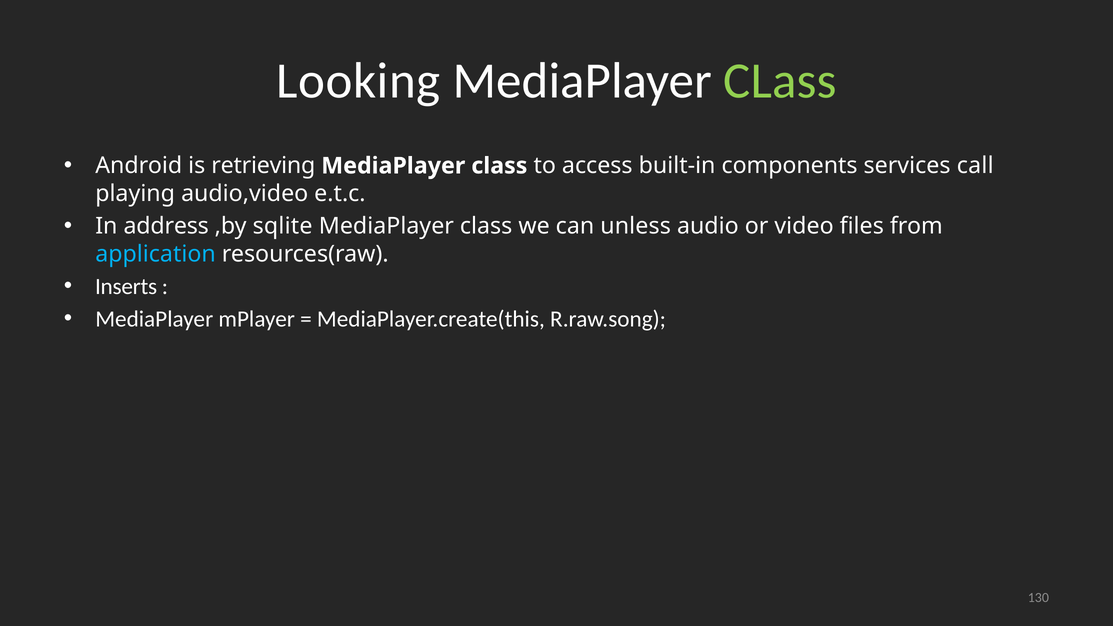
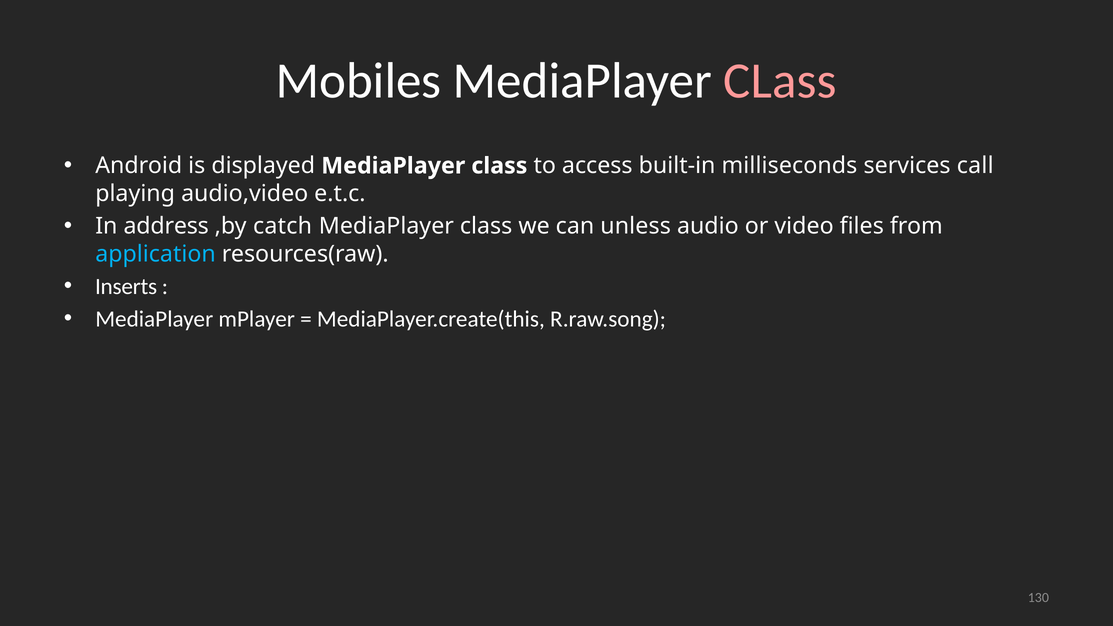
Looking: Looking -> Mobiles
CLass at (780, 81) colour: light green -> pink
retrieving: retrieving -> displayed
components: components -> milliseconds
sqlite: sqlite -> catch
